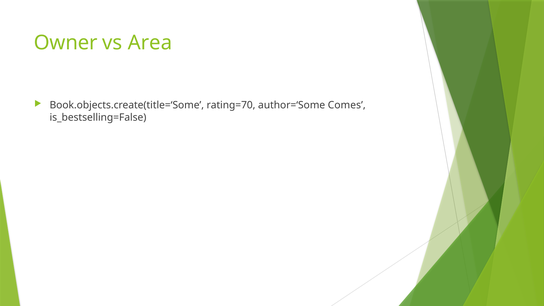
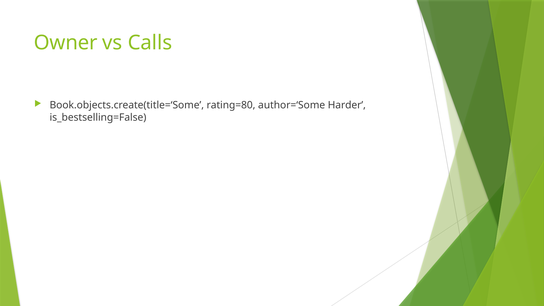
Area: Area -> Calls
rating=70: rating=70 -> rating=80
Comes: Comes -> Harder
